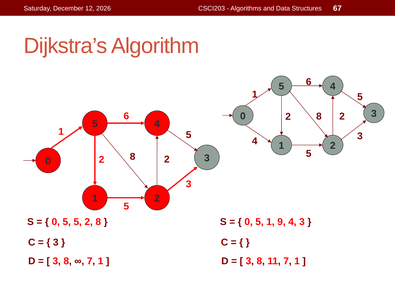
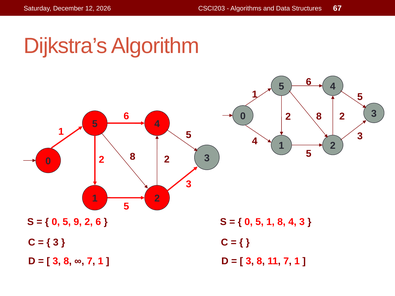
5 5: 5 -> 9
8 at (98, 222): 8 -> 6
1 9: 9 -> 8
